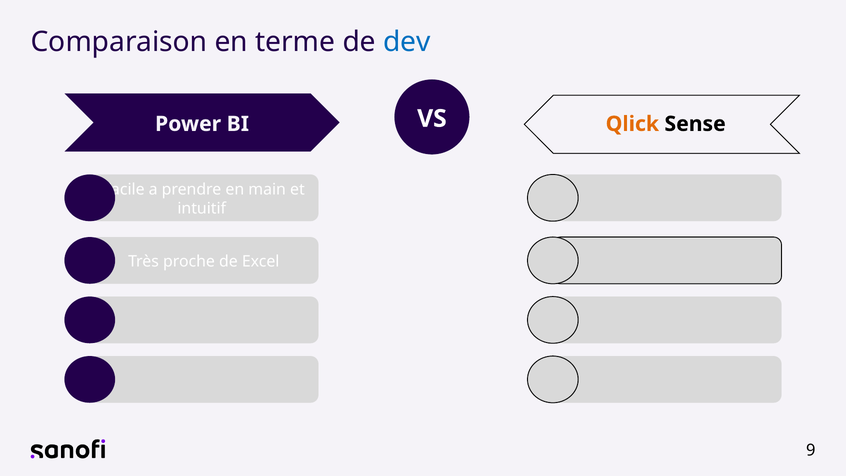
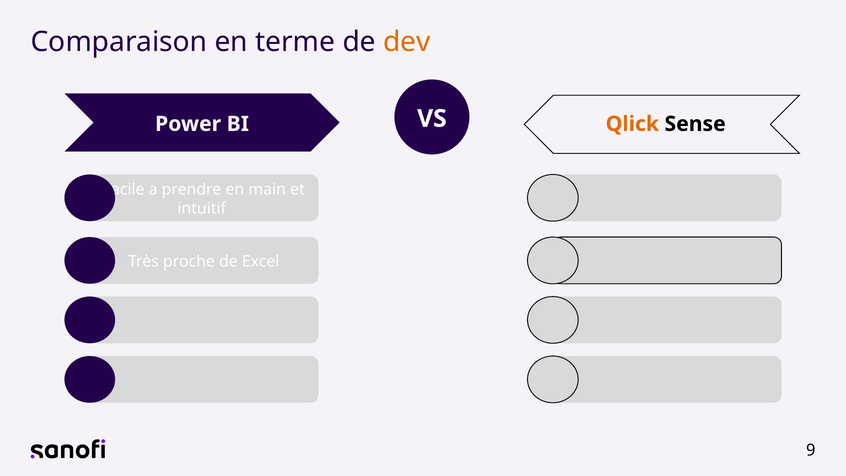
dev colour: blue -> orange
